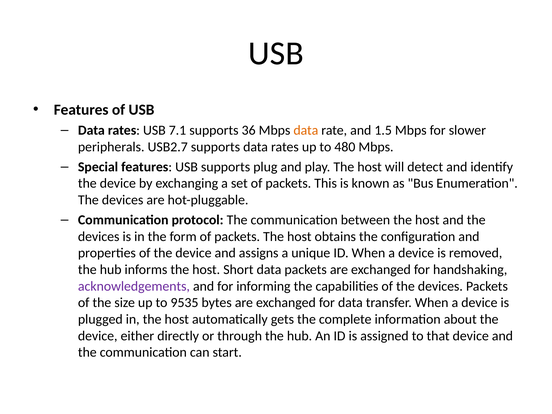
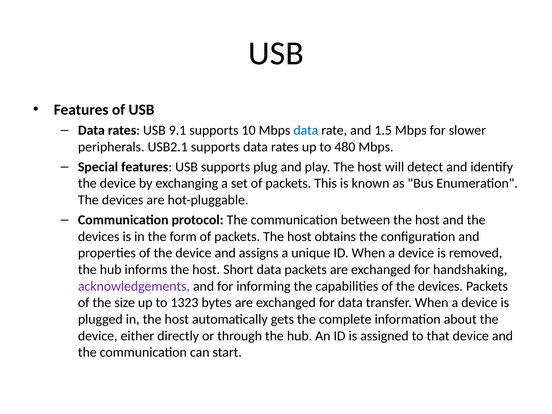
7.1: 7.1 -> 9.1
36: 36 -> 10
data at (306, 130) colour: orange -> blue
USB2.7: USB2.7 -> USB2.1
9535: 9535 -> 1323
